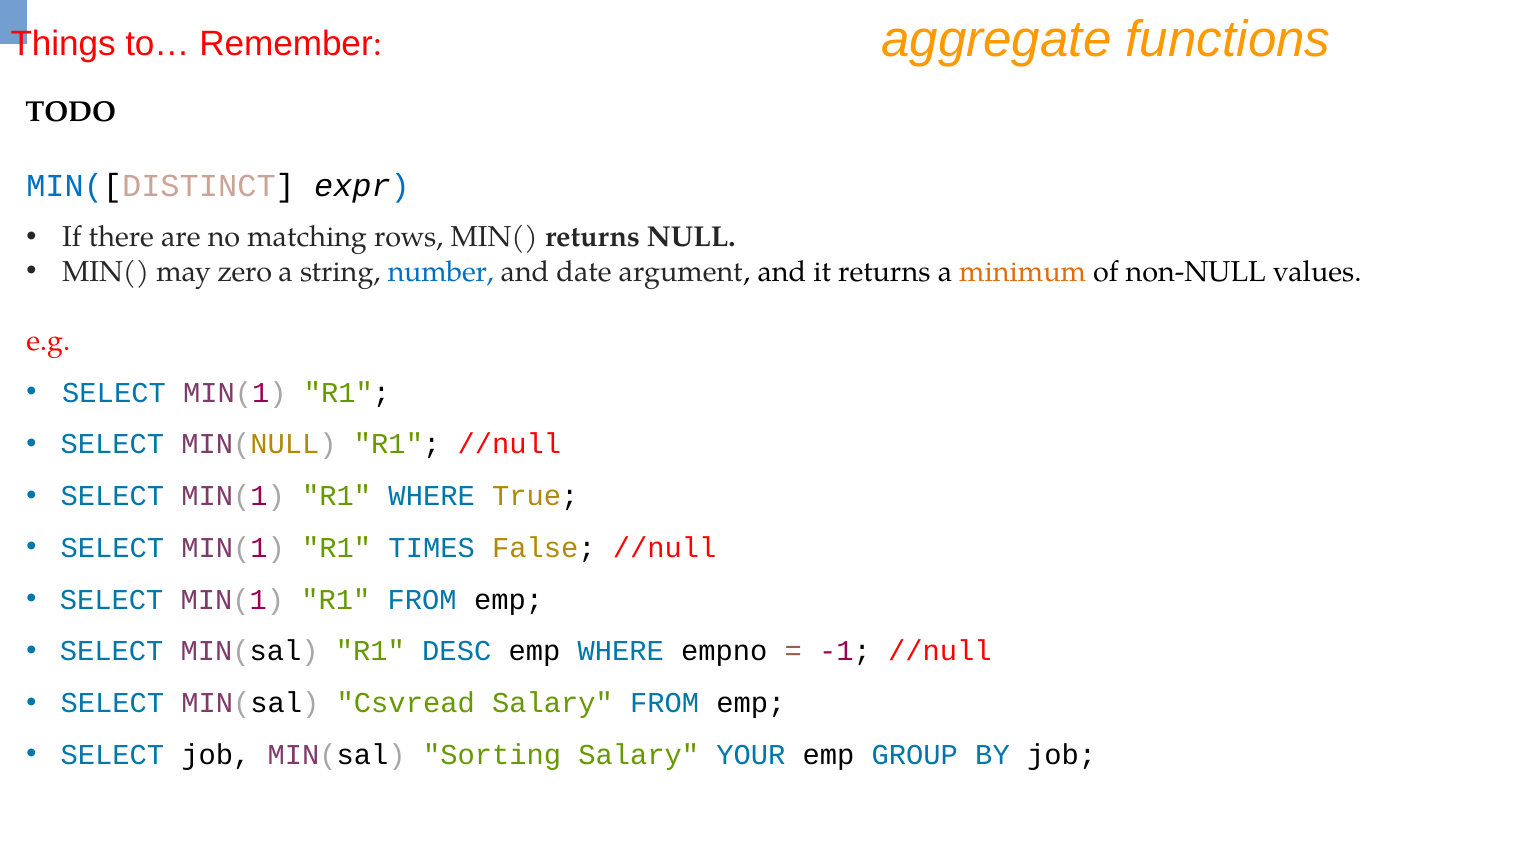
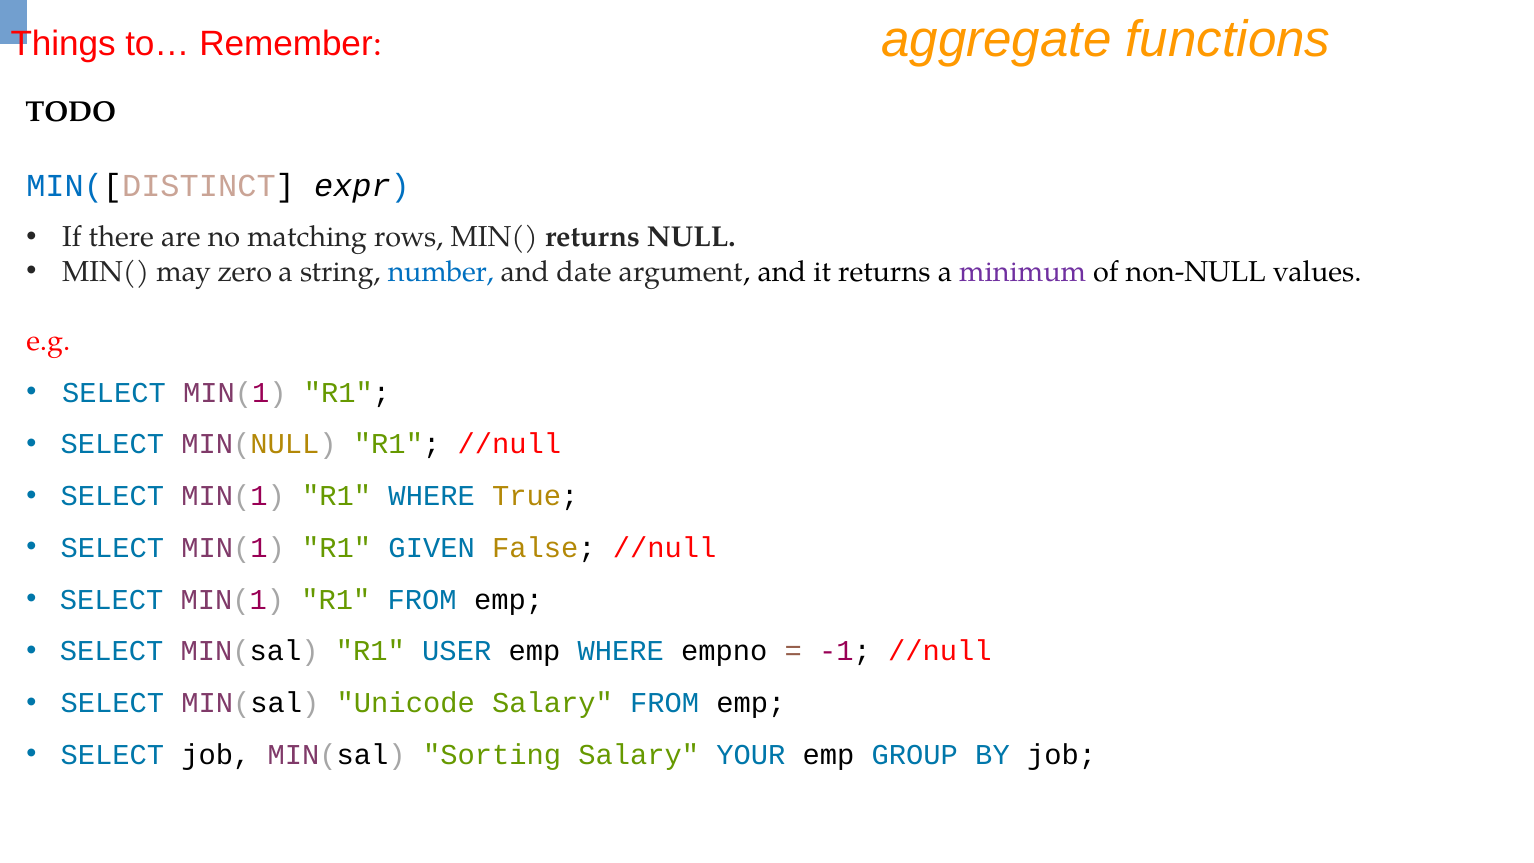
minimum colour: orange -> purple
TIMES: TIMES -> GIVEN
DESC: DESC -> USER
Csvread: Csvread -> Unicode
